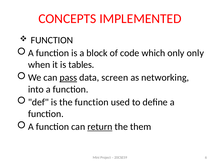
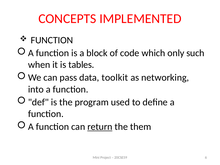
only only: only -> such
pass underline: present -> none
screen: screen -> toolkit
the function: function -> program
